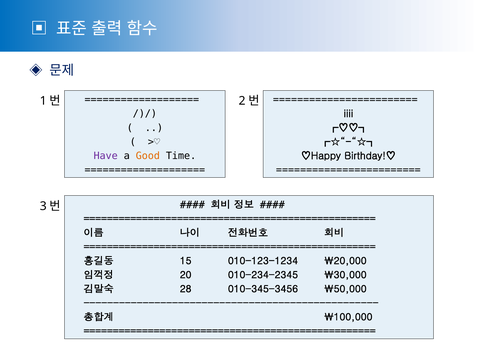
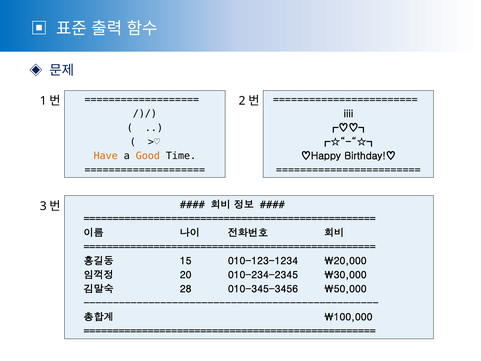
Have colour: purple -> orange
